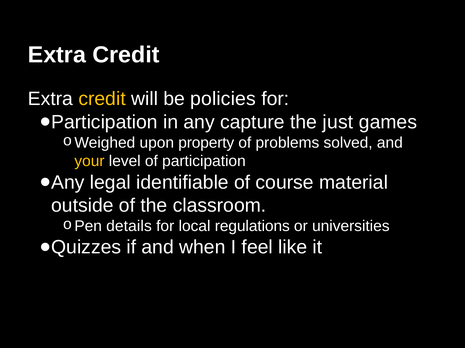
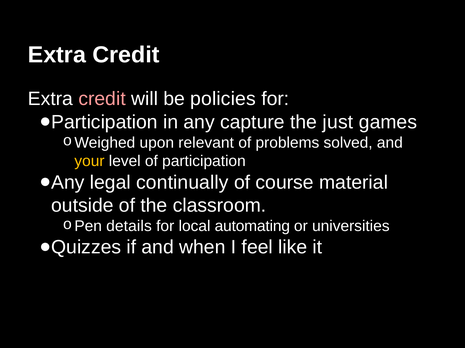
credit at (102, 99) colour: yellow -> pink
property: property -> relevant
identifiable: identifiable -> continually
regulations: regulations -> automating
